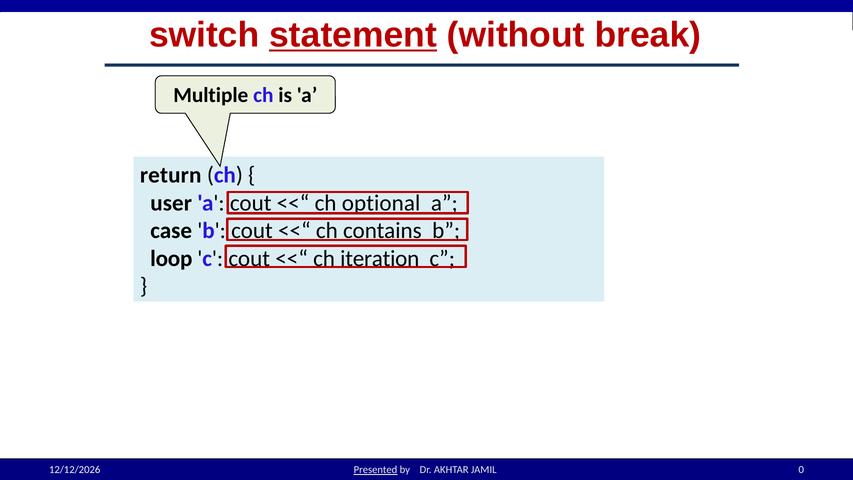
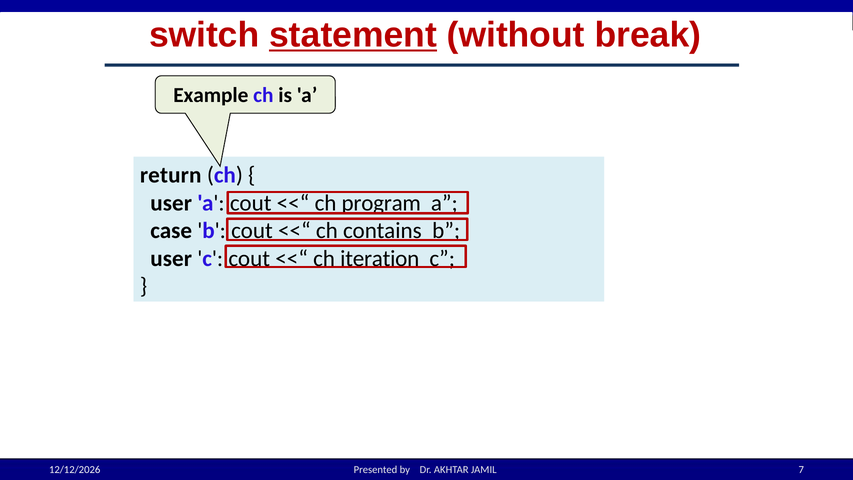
Multiple: Multiple -> Example
optional: optional -> program
loop at (171, 258): loop -> user
Presented underline: present -> none
0: 0 -> 7
